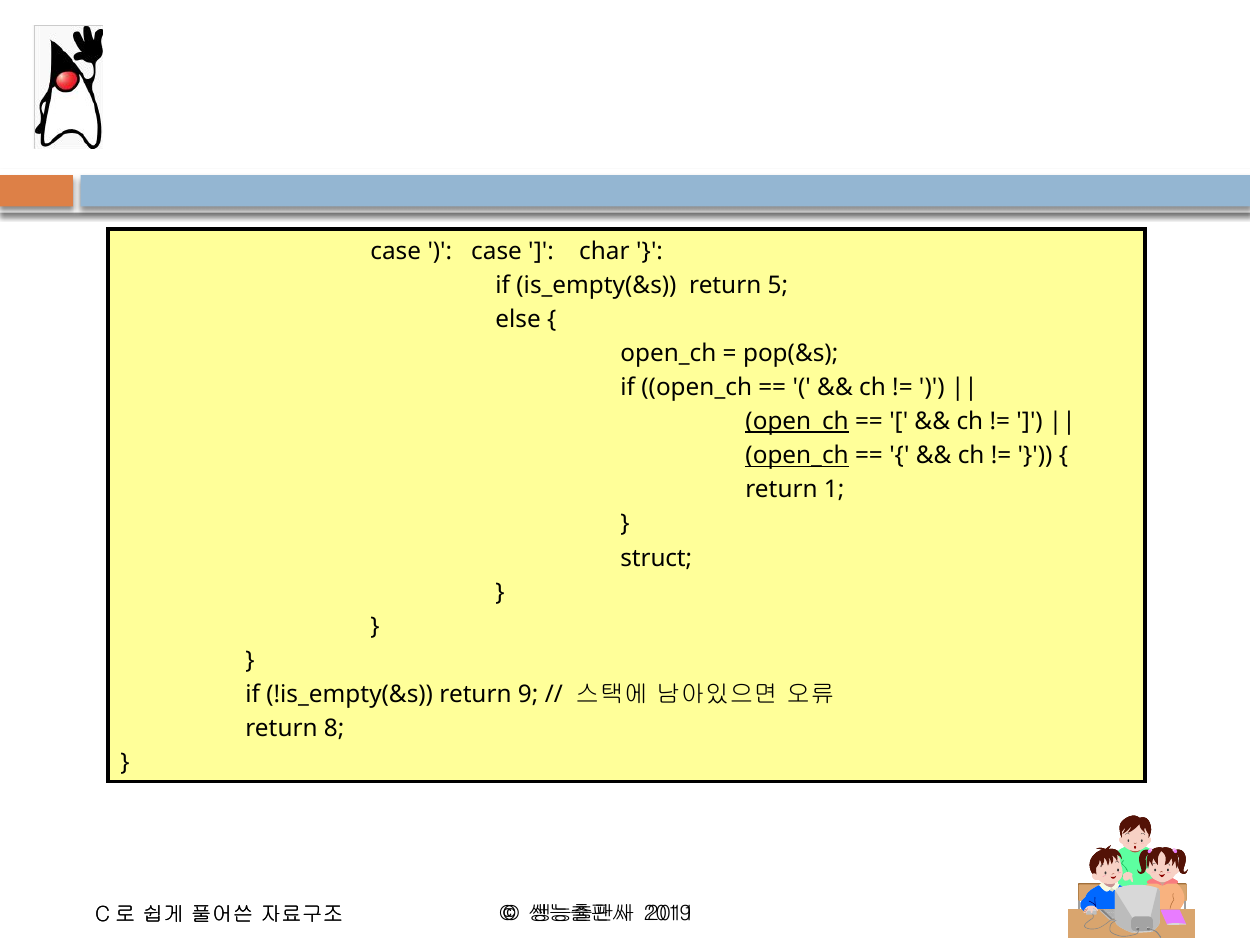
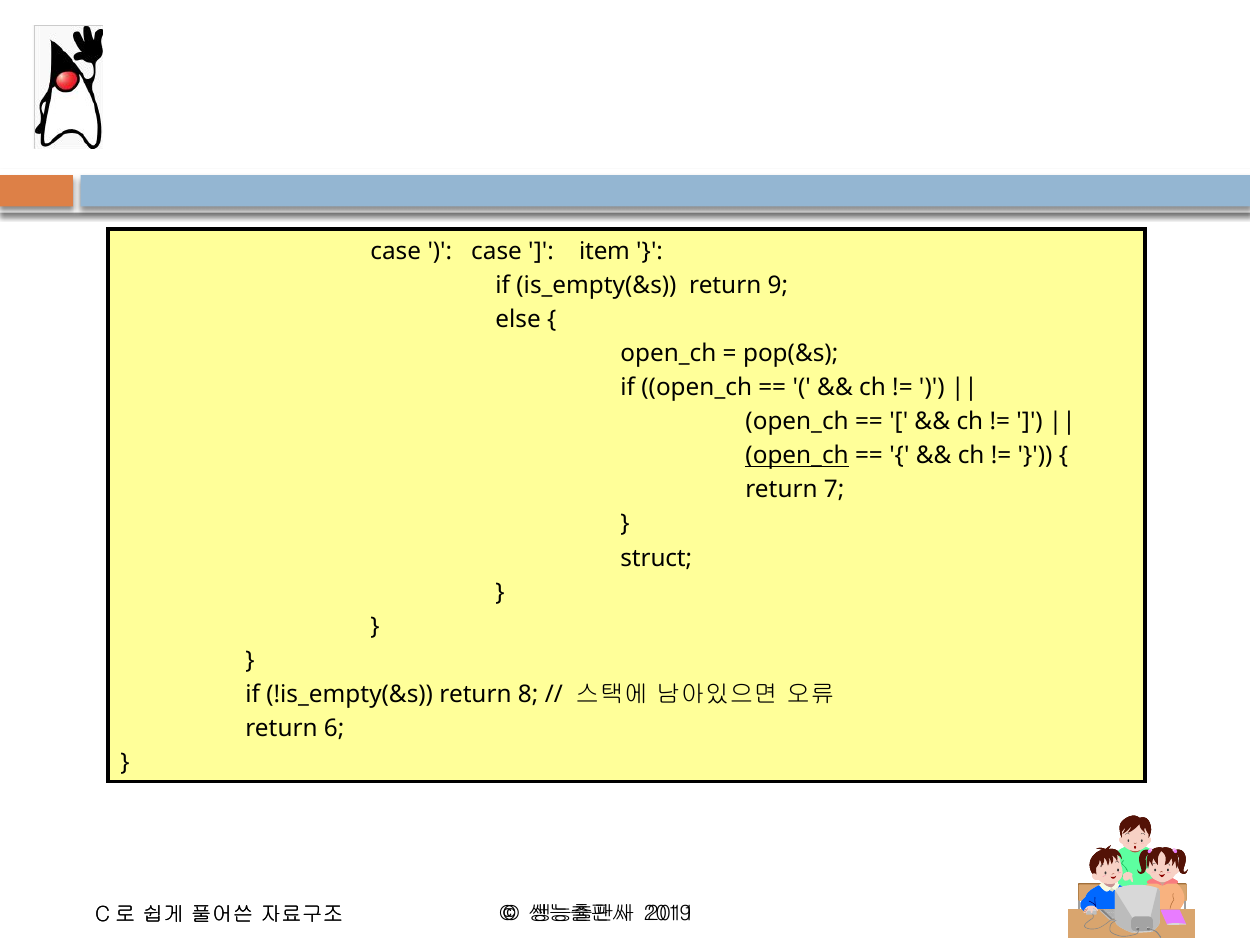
char: char -> item
5: 5 -> 9
open_ch at (797, 422) underline: present -> none
1: 1 -> 7
9: 9 -> 8
8: 8 -> 6
